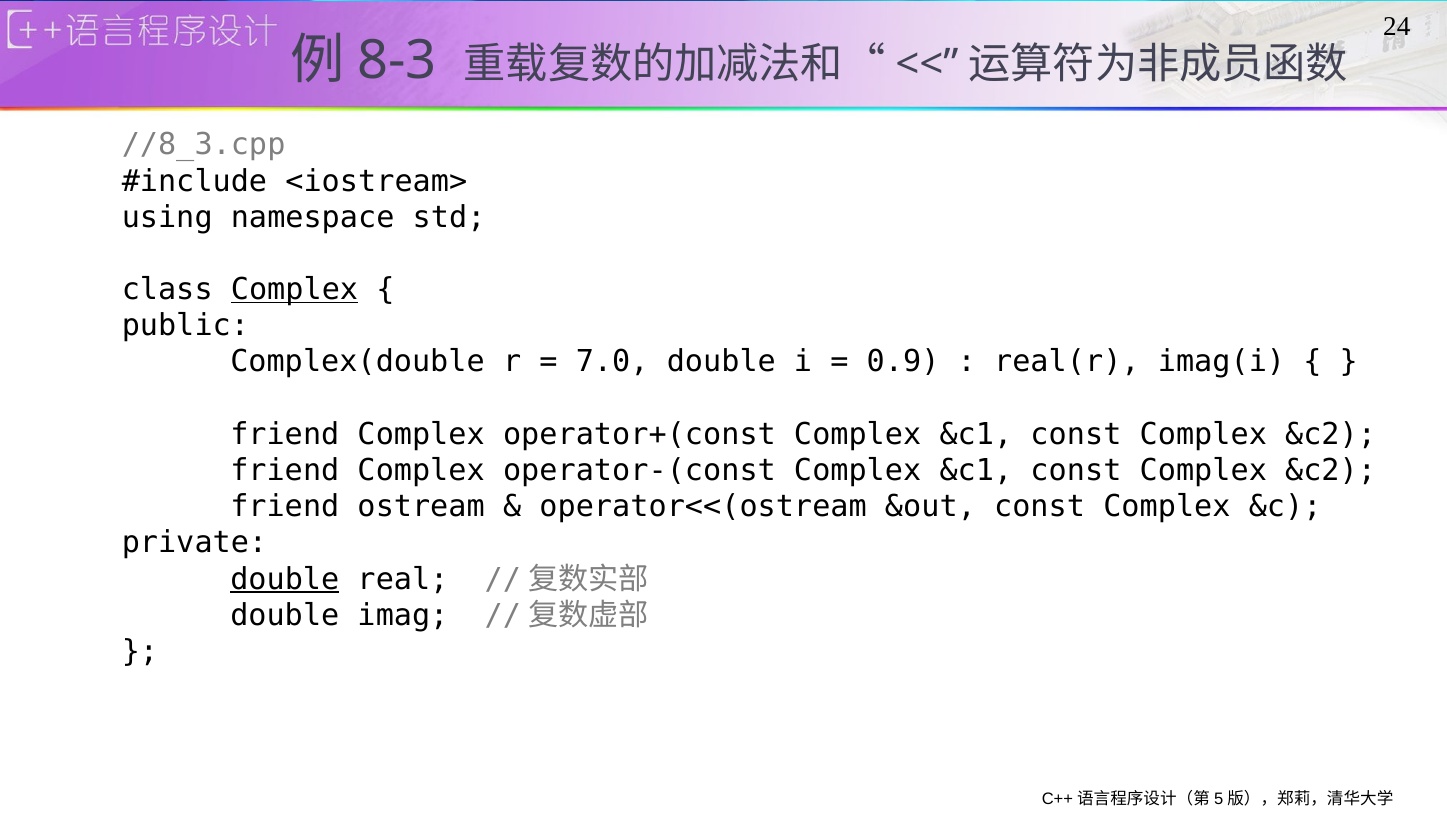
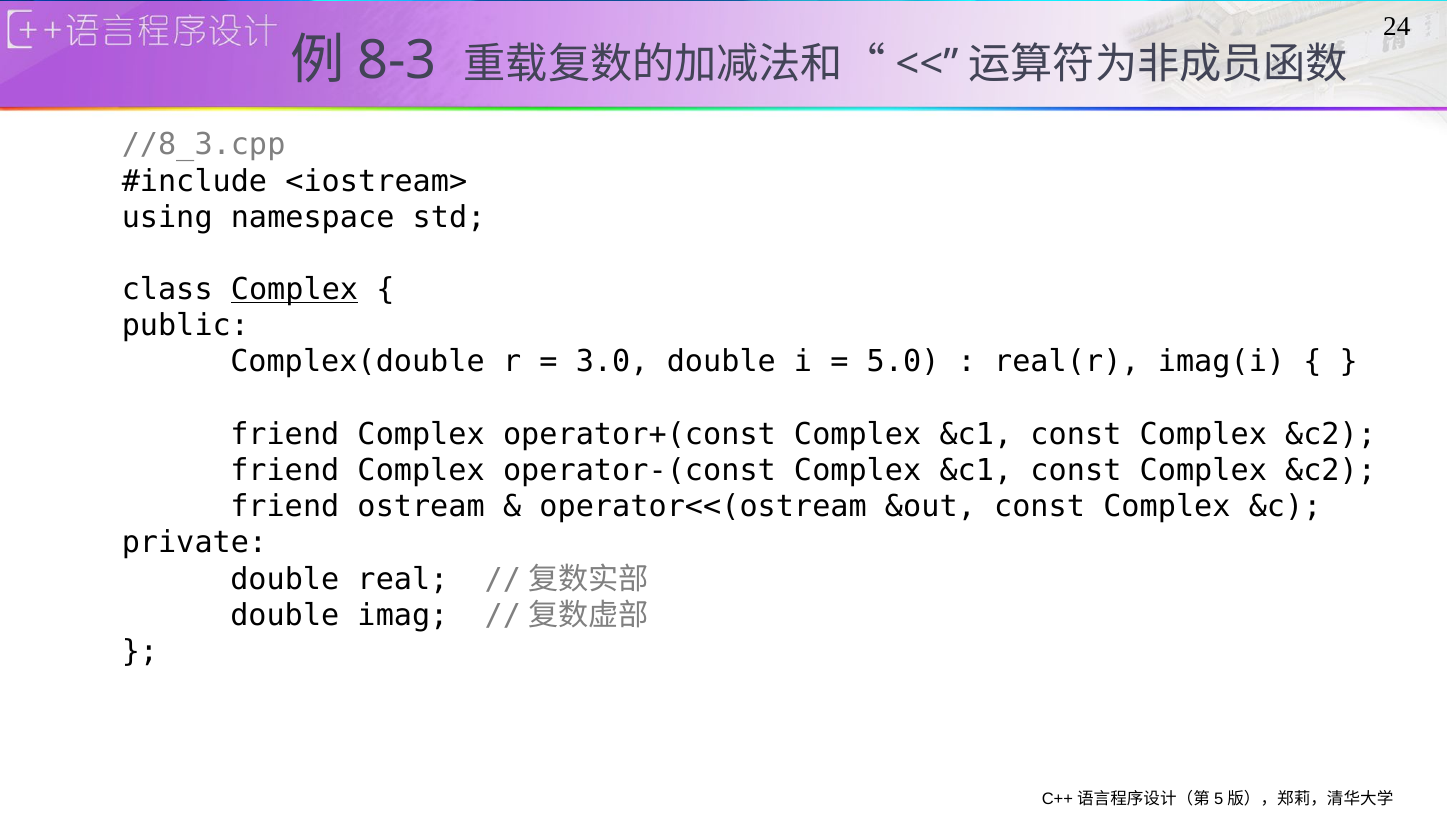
7.0: 7.0 -> 3.0
0.9: 0.9 -> 5.0
double at (285, 579) underline: present -> none
